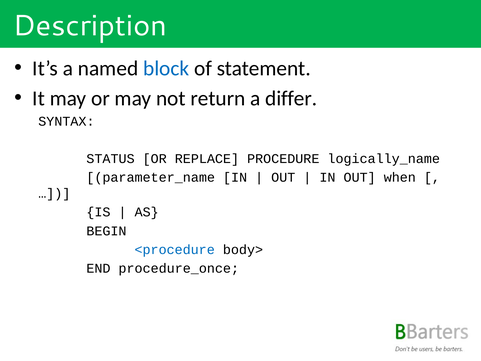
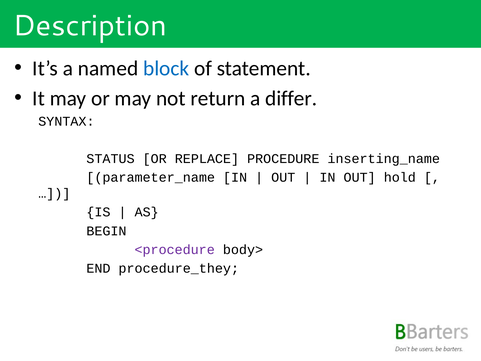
logically_name: logically_name -> inserting_name
when: when -> hold
<procedure colour: blue -> purple
procedure_once: procedure_once -> procedure_they
